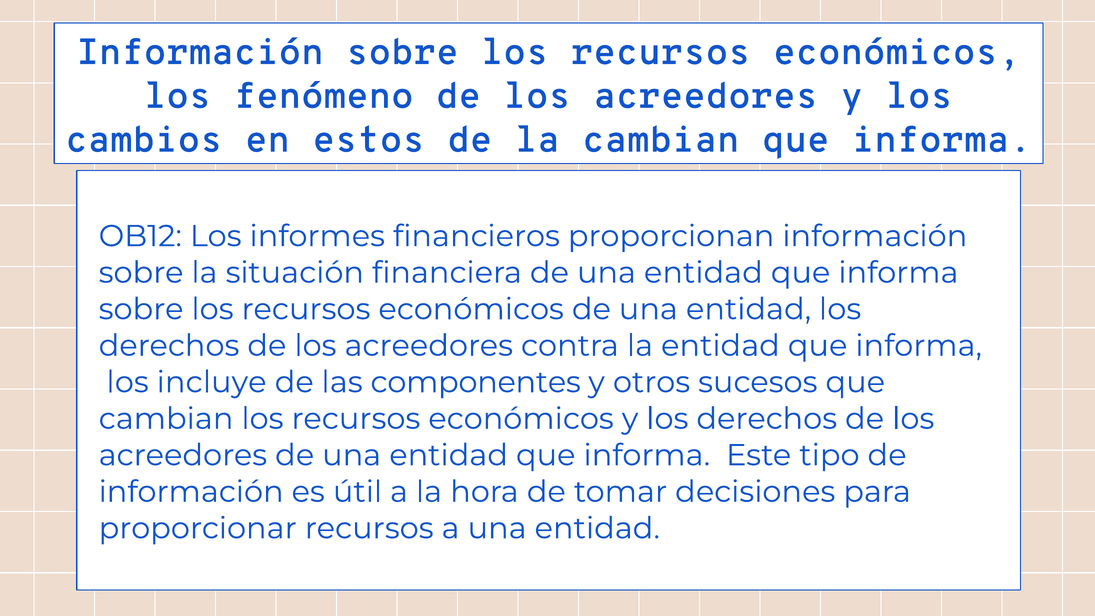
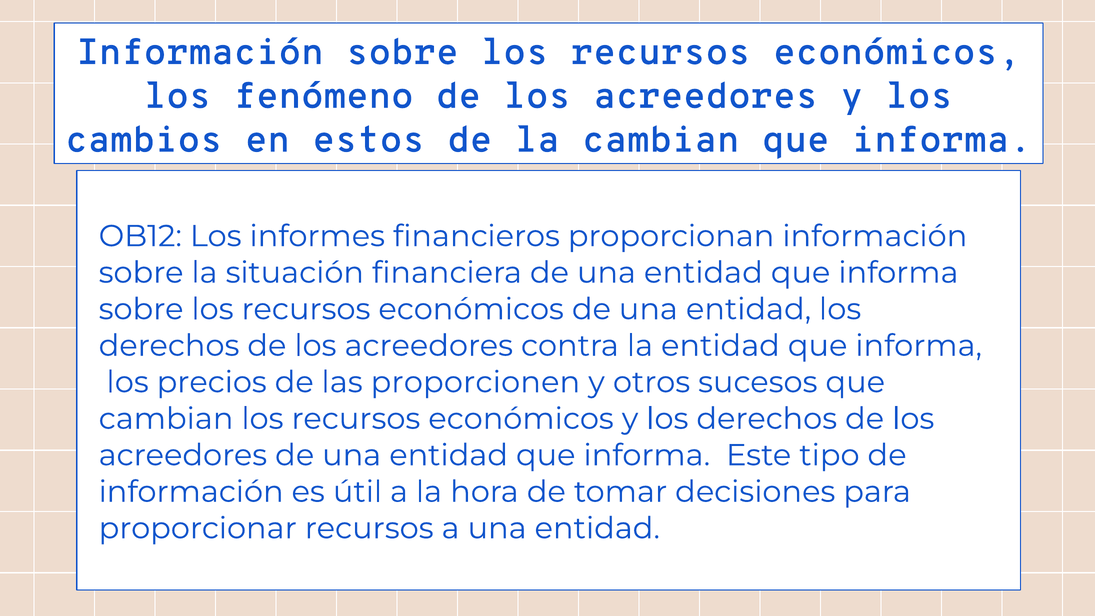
incluye: incluye -> precios
componentes: componentes -> proporcionen
